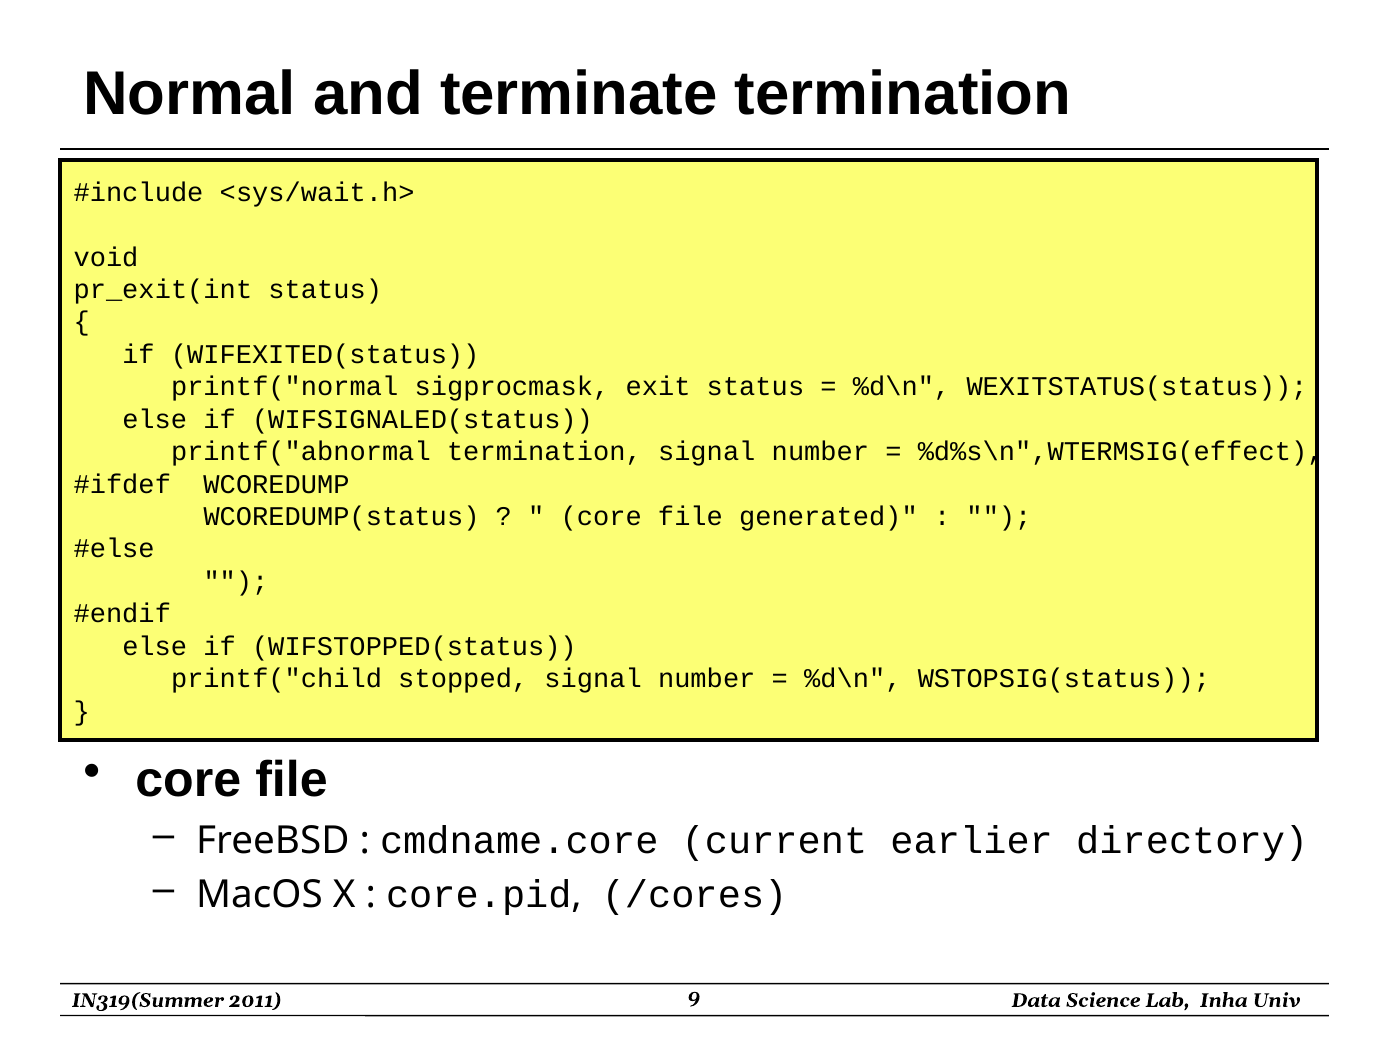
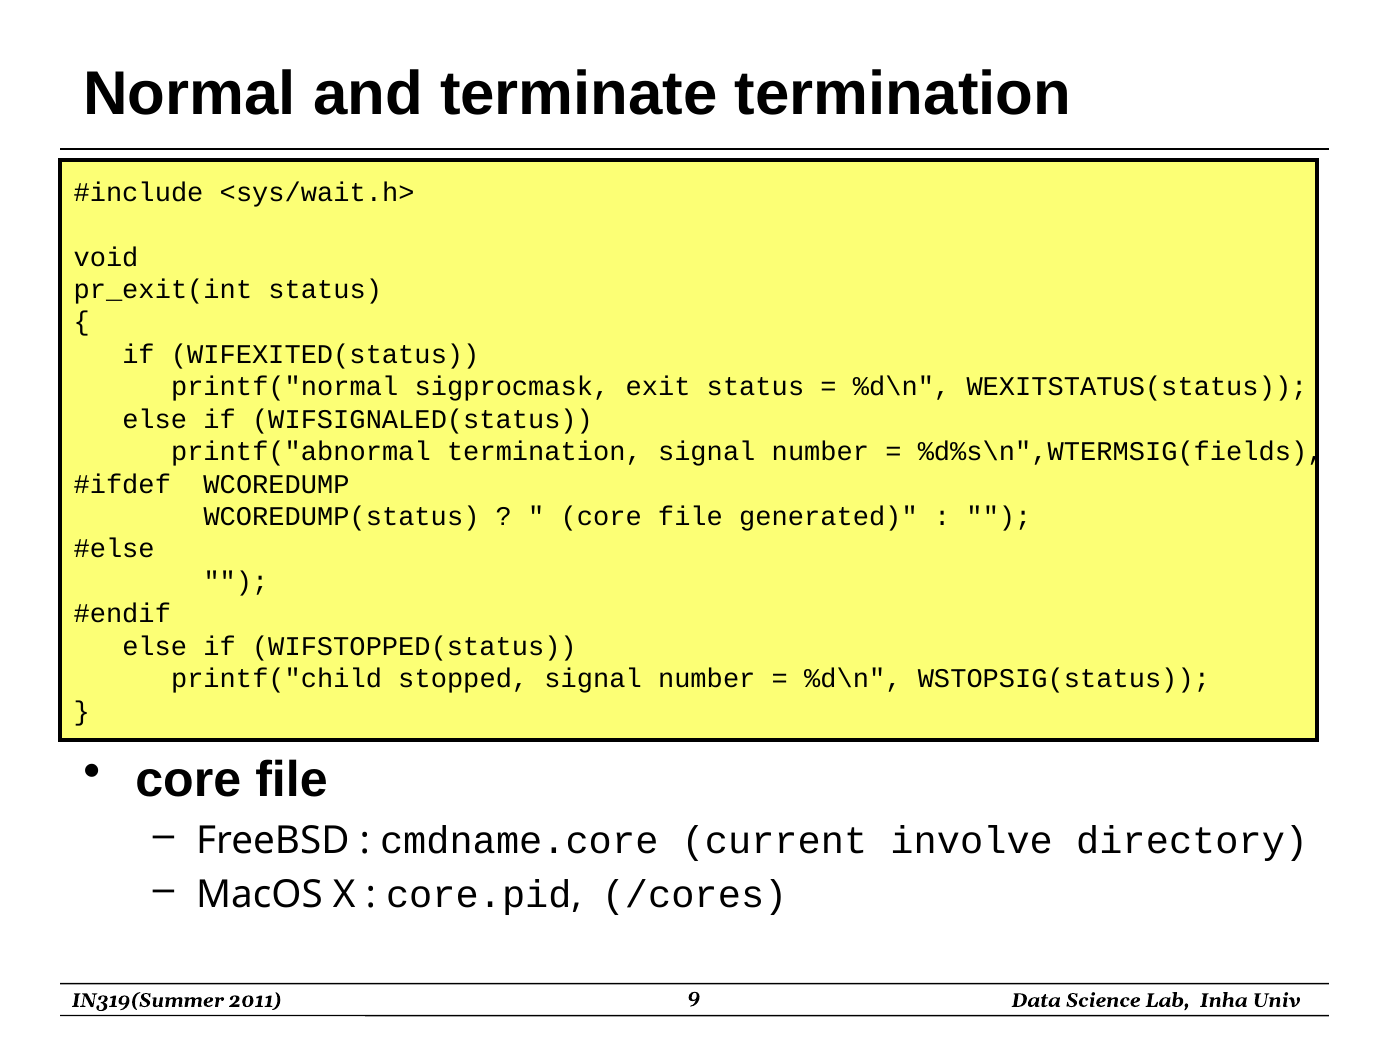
%d%s\n",WTERMSIG(effect: %d%s\n",WTERMSIG(effect -> %d%s\n",WTERMSIG(fields
earlier: earlier -> involve
